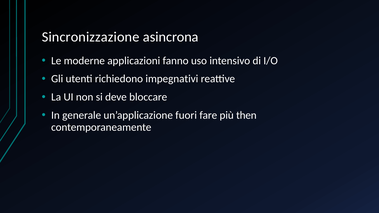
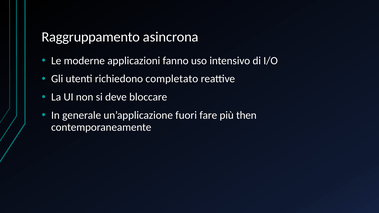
Sincronizzazione: Sincronizzazione -> Raggruppamento
impegnativi: impegnativi -> completato
